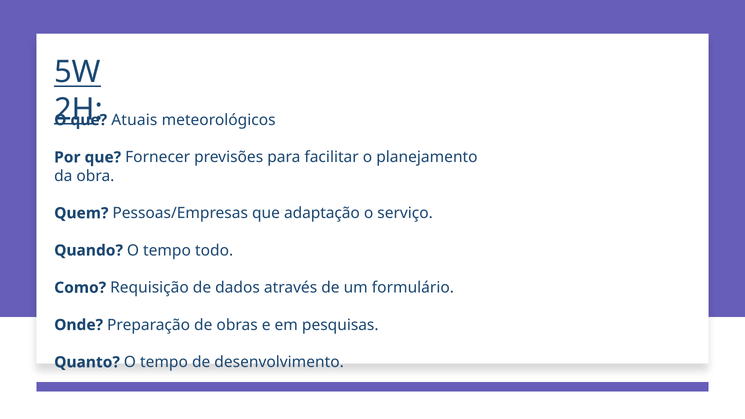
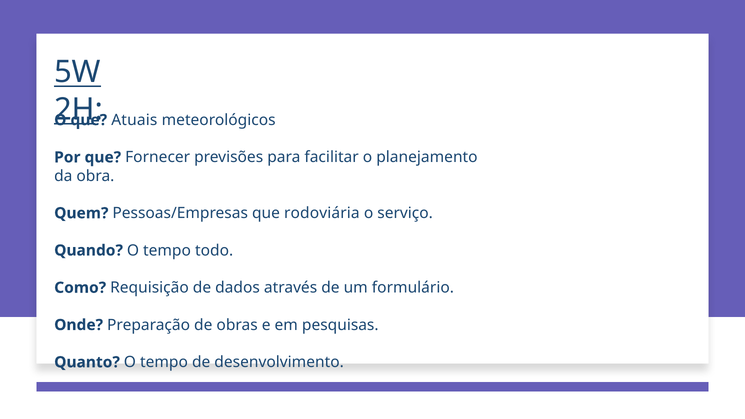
adaptação: adaptação -> rodoviária
